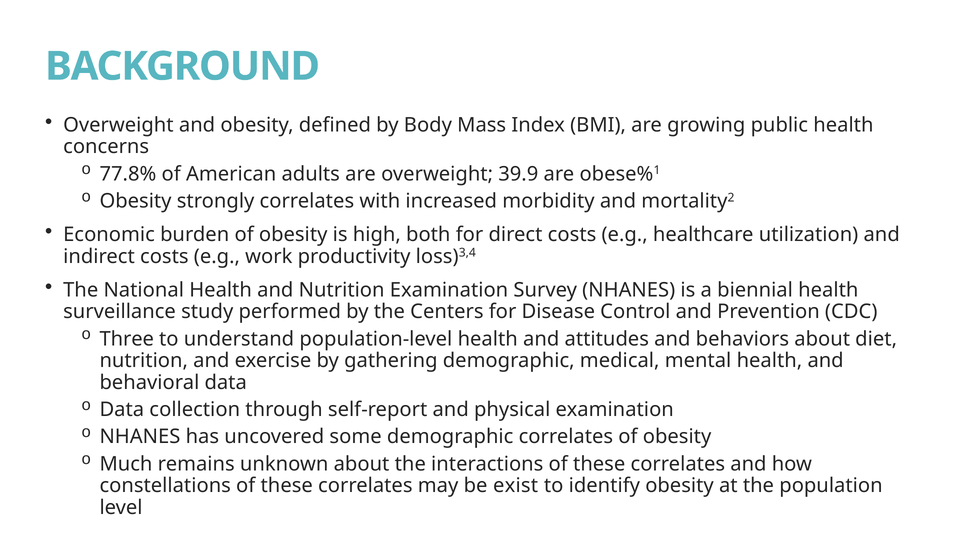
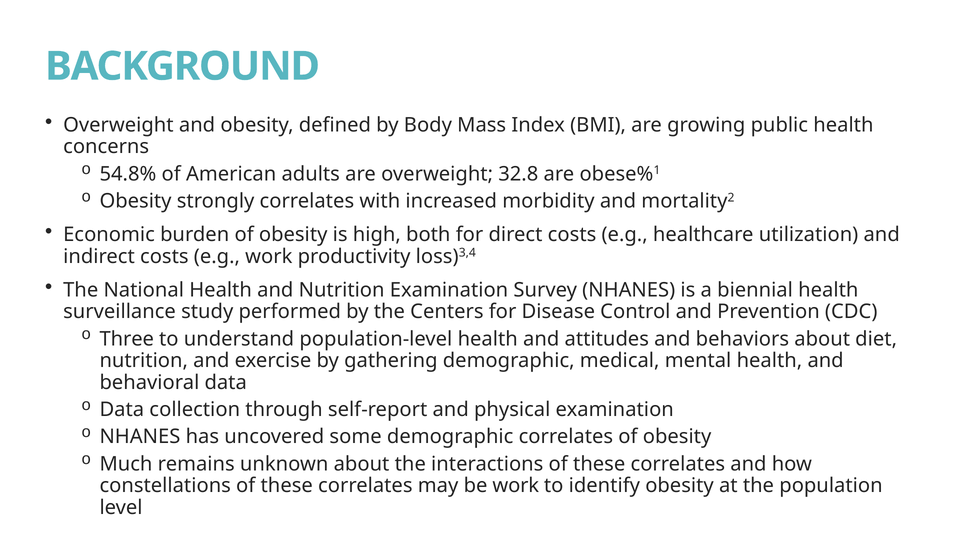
77.8%: 77.8% -> 54.8%
39.9: 39.9 -> 32.8
be exist: exist -> work
